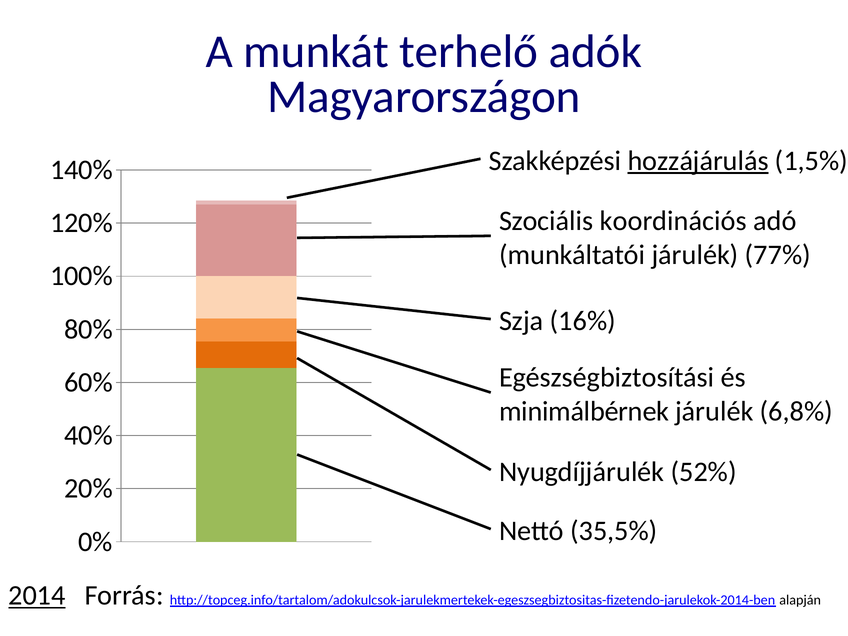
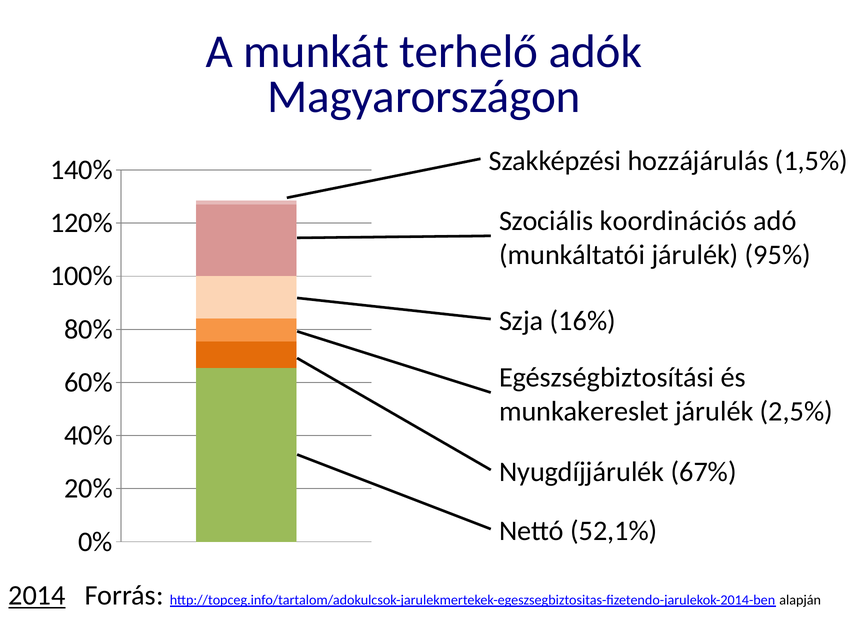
hozzájárulás underline: present -> none
77%: 77% -> 95%
minimálbérnek: minimálbérnek -> munkakereslet
6,8%: 6,8% -> 2,5%
52%: 52% -> 67%
35,5%: 35,5% -> 52,1%
